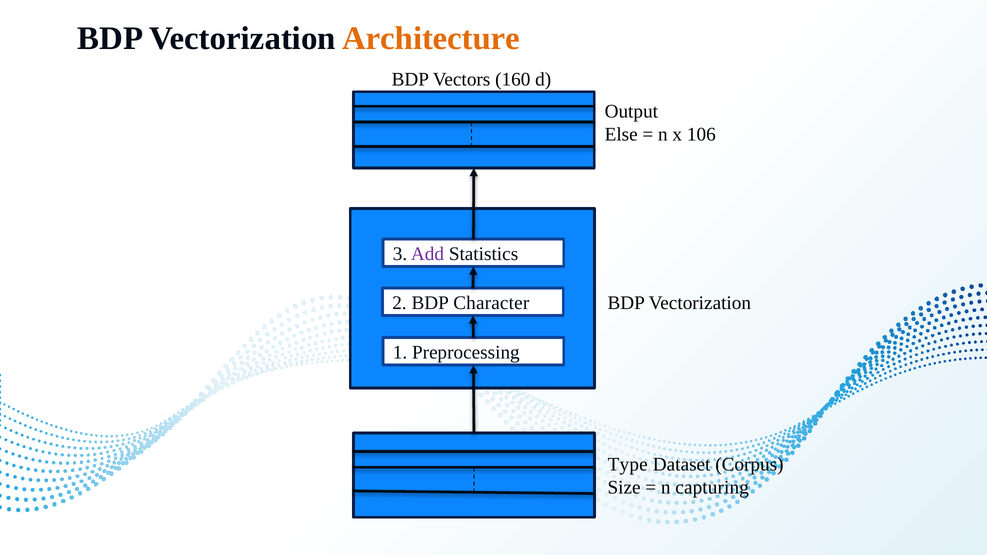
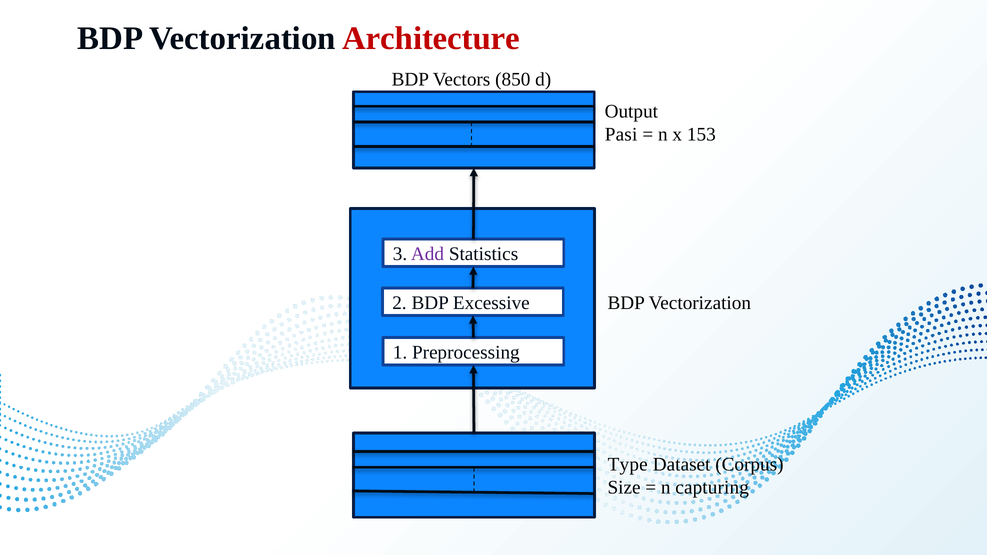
Architecture colour: orange -> red
160: 160 -> 850
Else: Else -> Pasi
106: 106 -> 153
Character: Character -> Excessive
